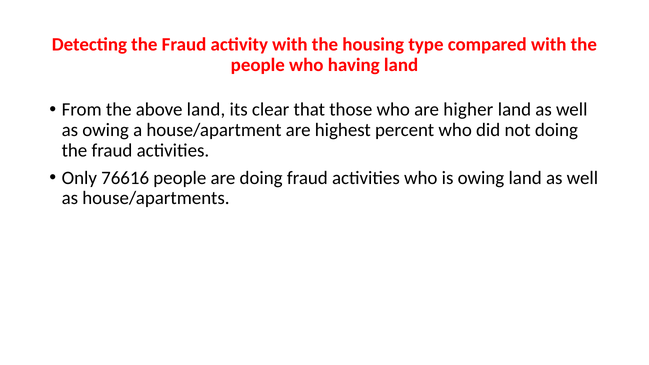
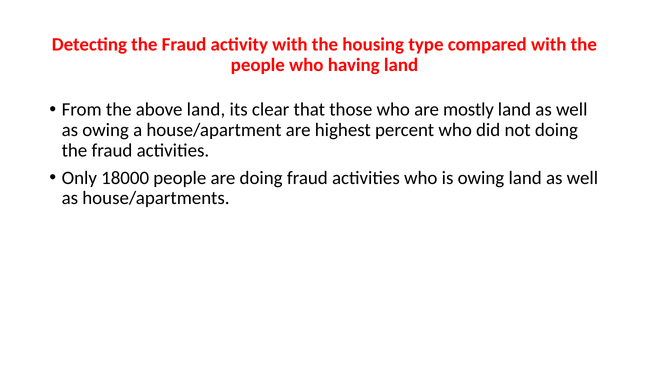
higher: higher -> mostly
76616: 76616 -> 18000
